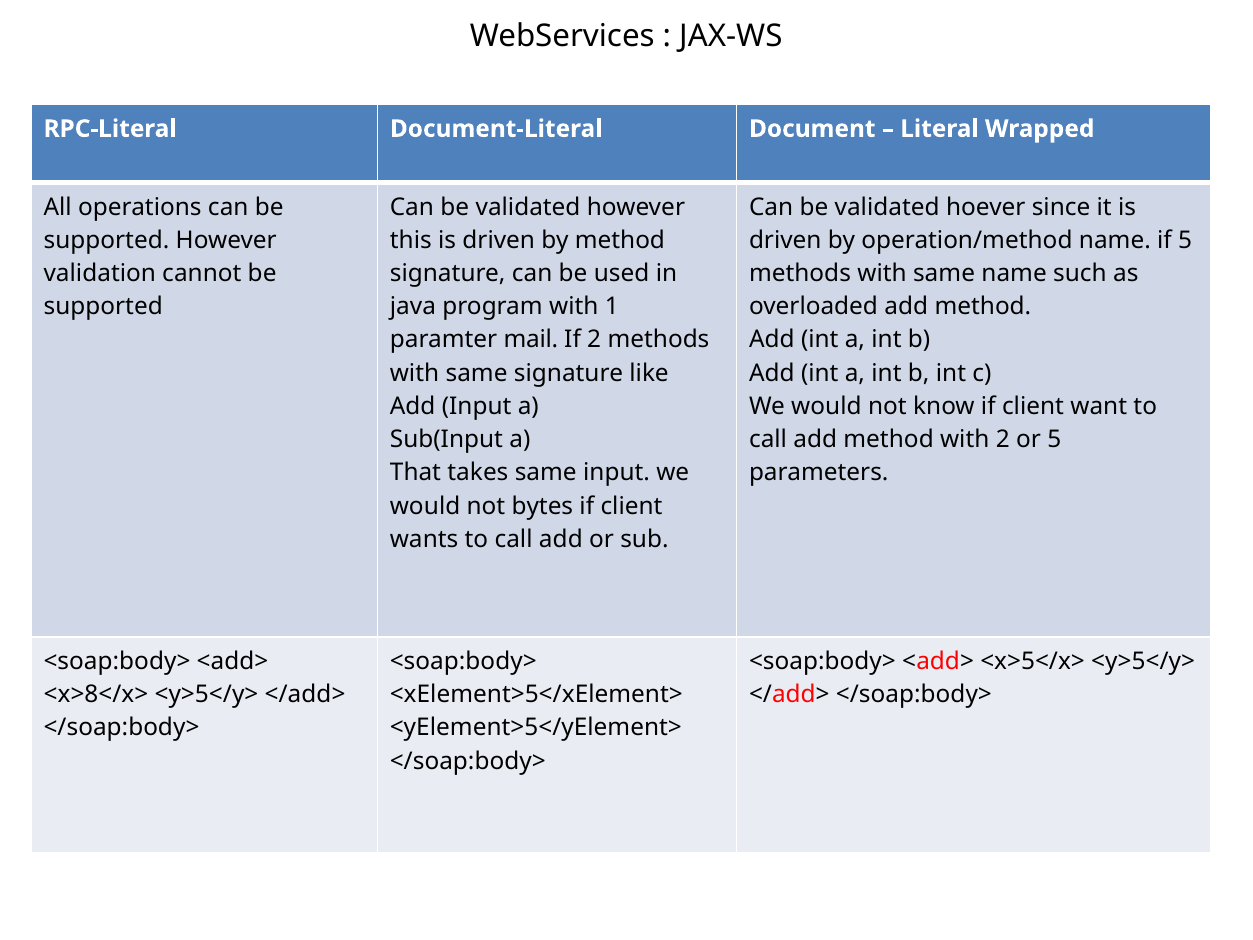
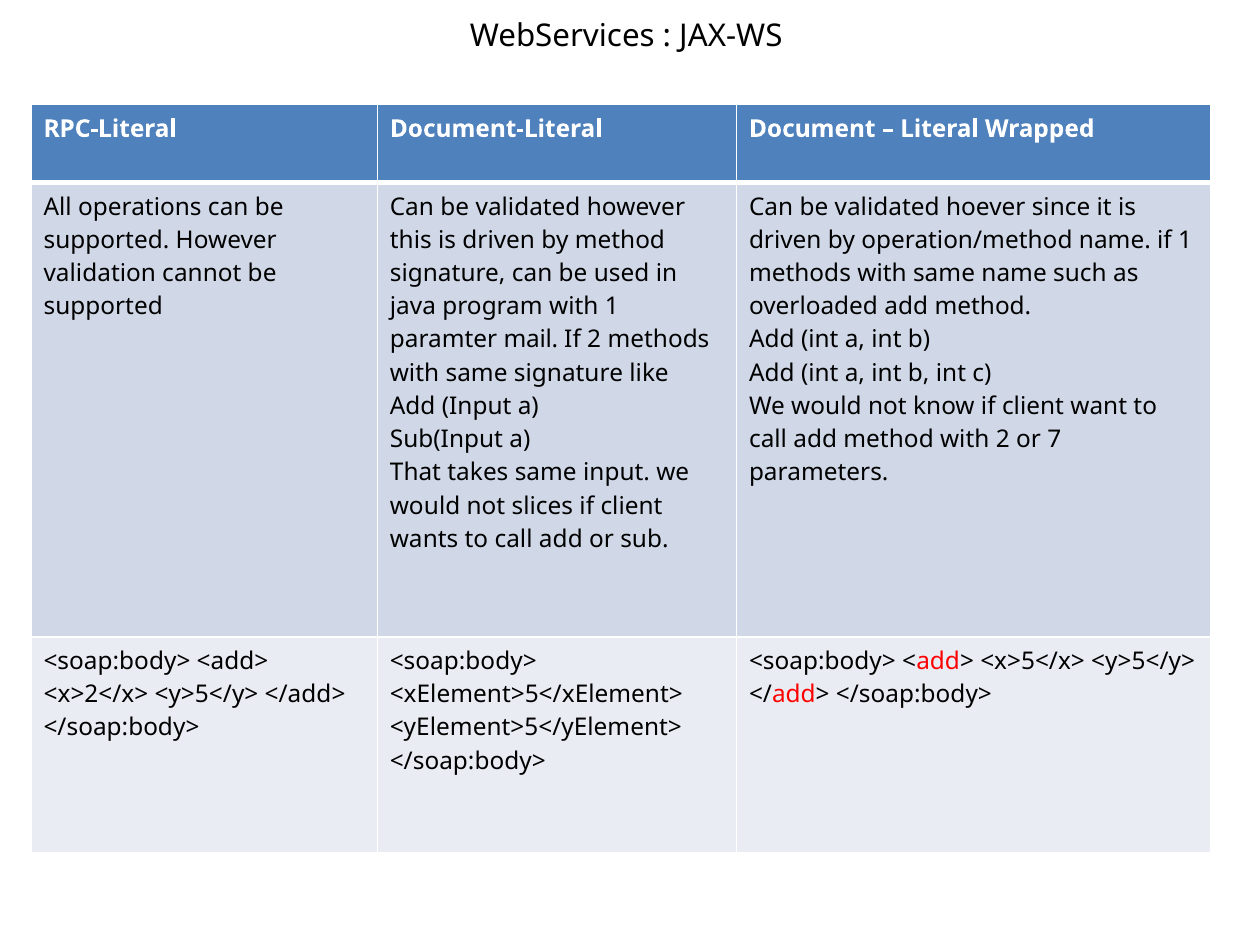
if 5: 5 -> 1
or 5: 5 -> 7
bytes: bytes -> slices
<x>8</x>: <x>8</x> -> <x>2</x>
